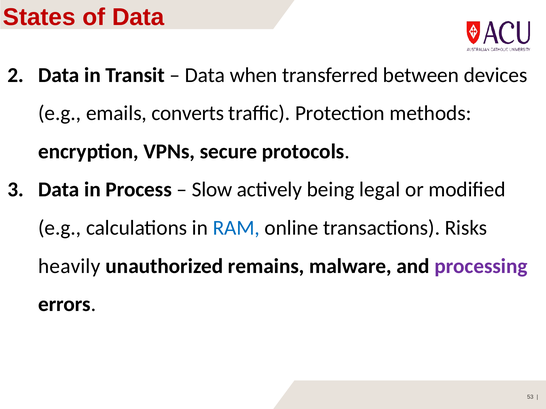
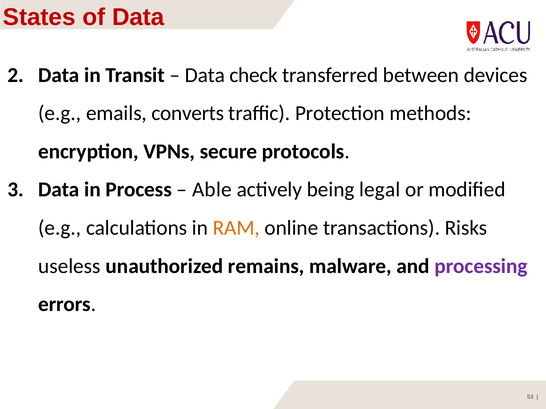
when: when -> check
Slow: Slow -> Able
RAM colour: blue -> orange
heavily: heavily -> useless
